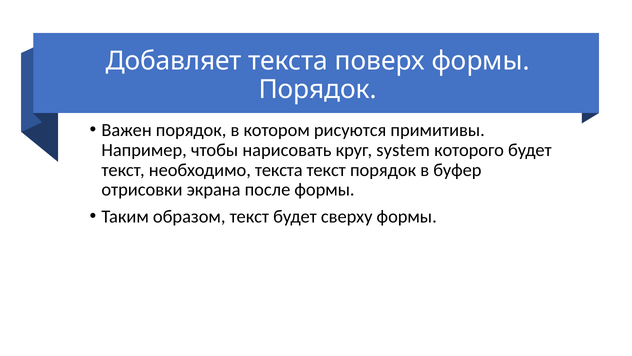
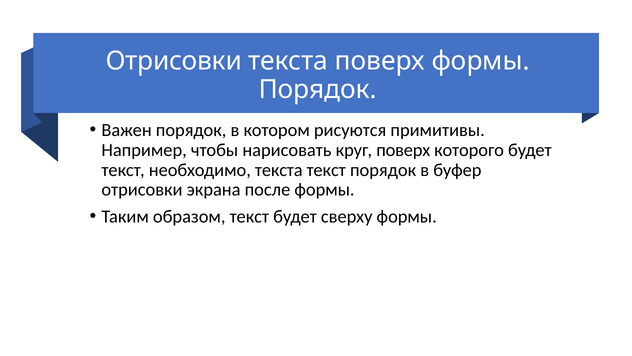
Добавляет at (174, 61): Добавляет -> Отрисовки
круг system: system -> поверх
